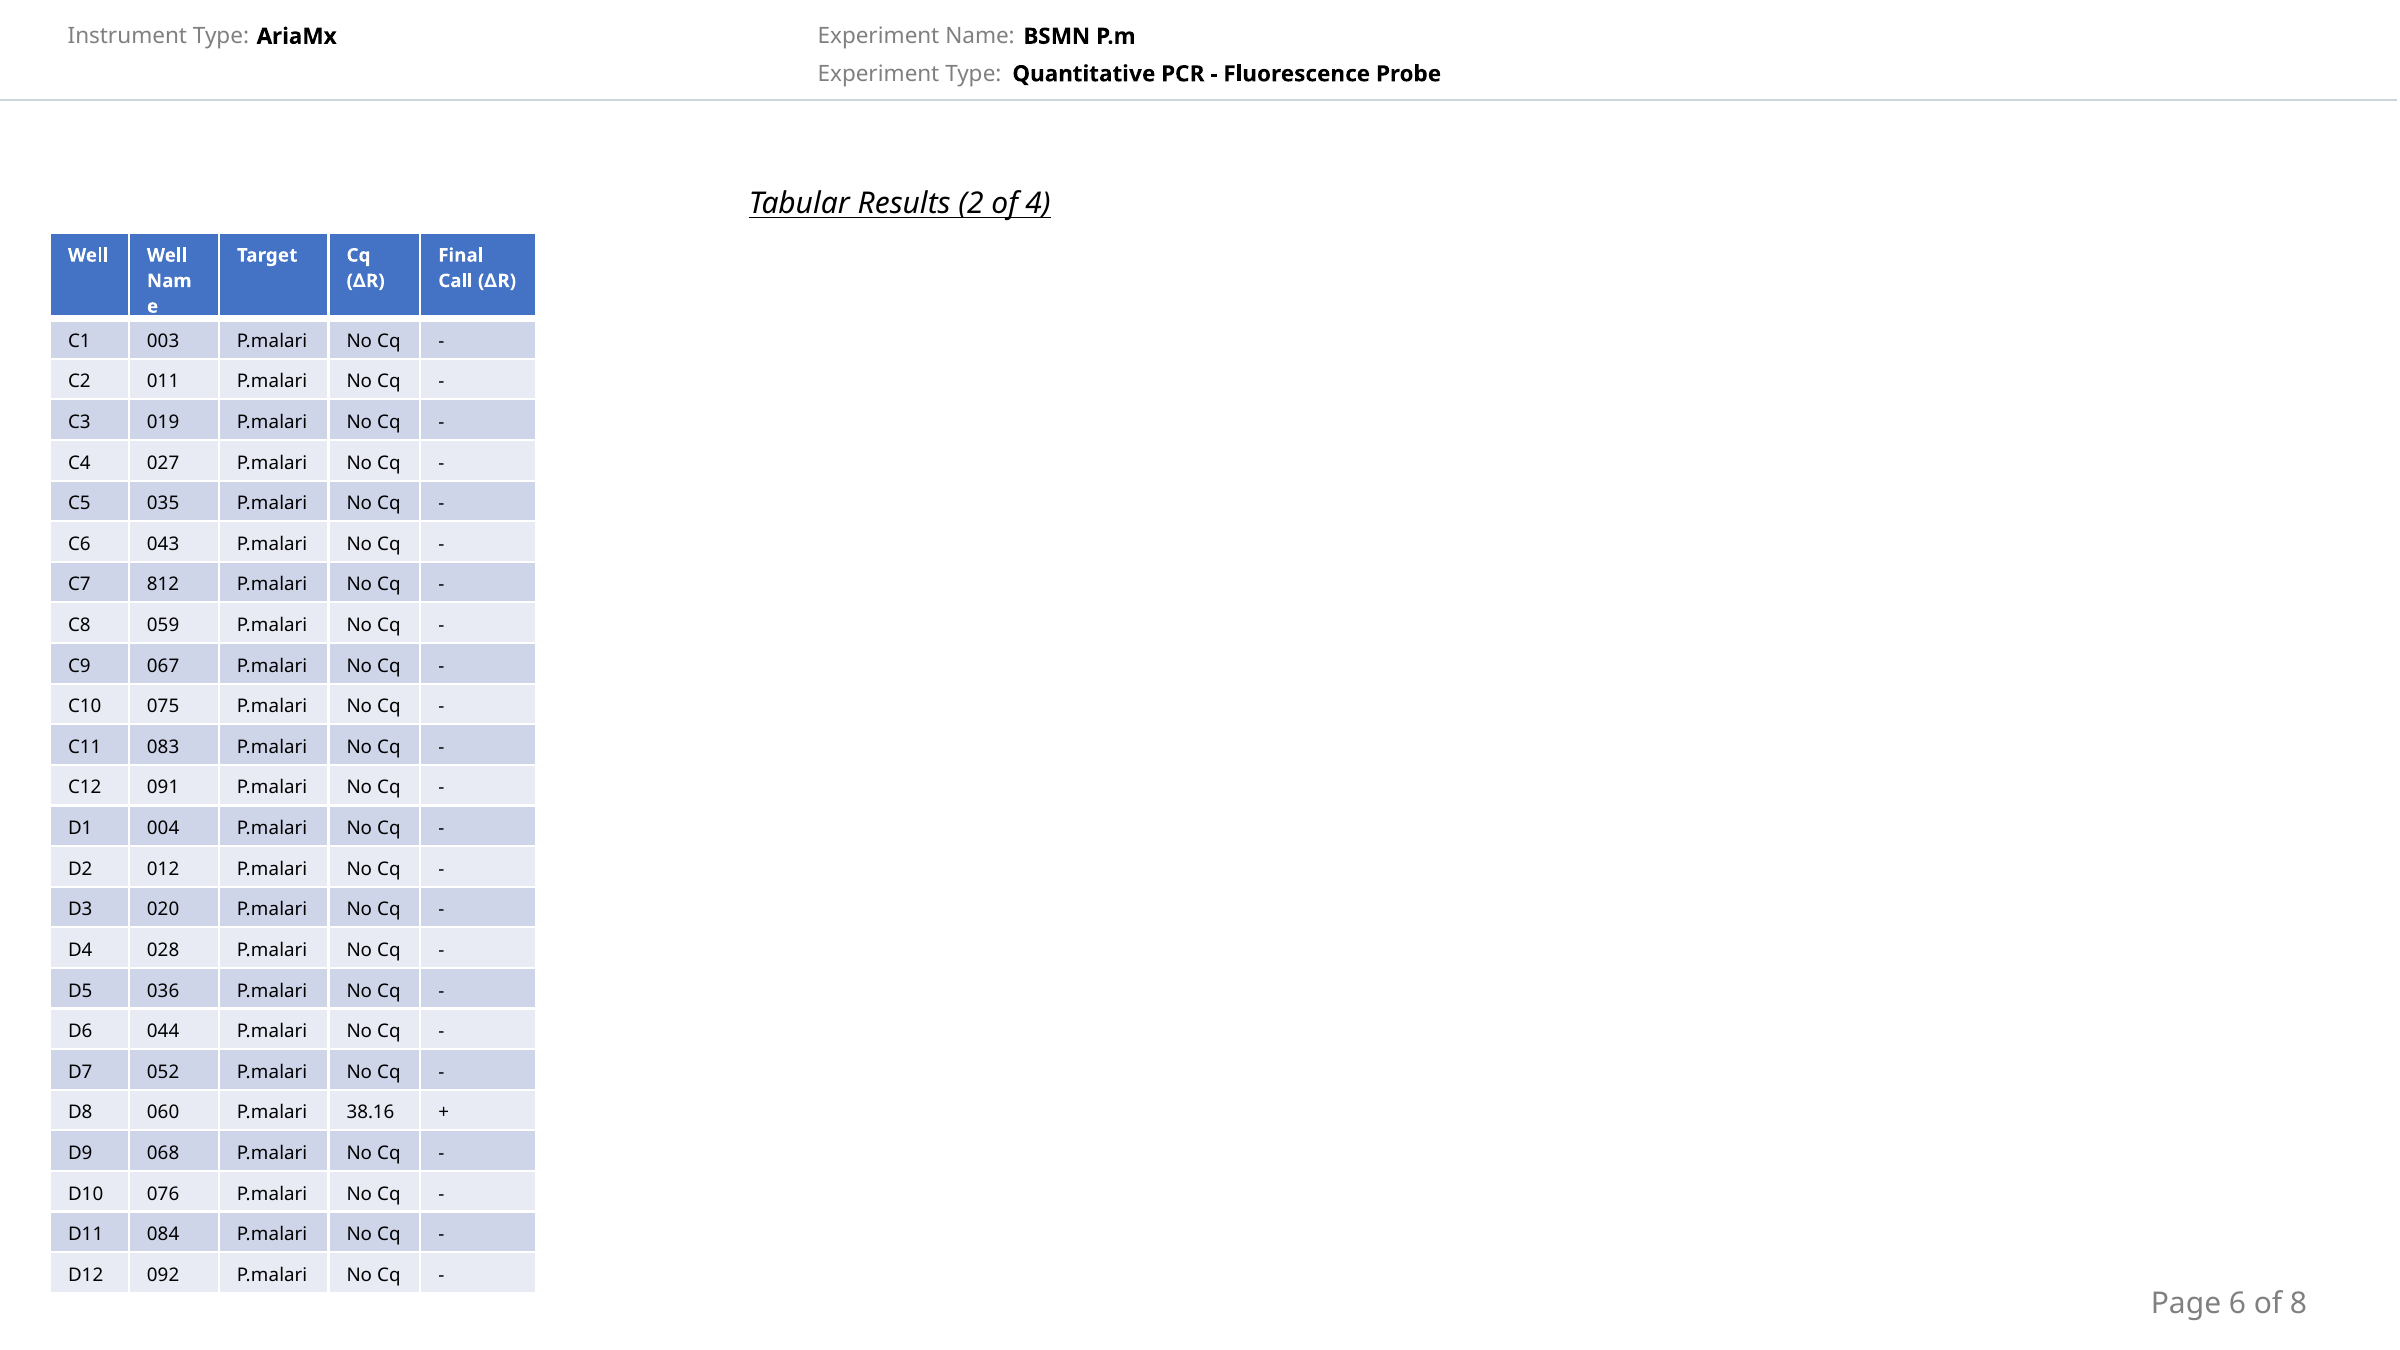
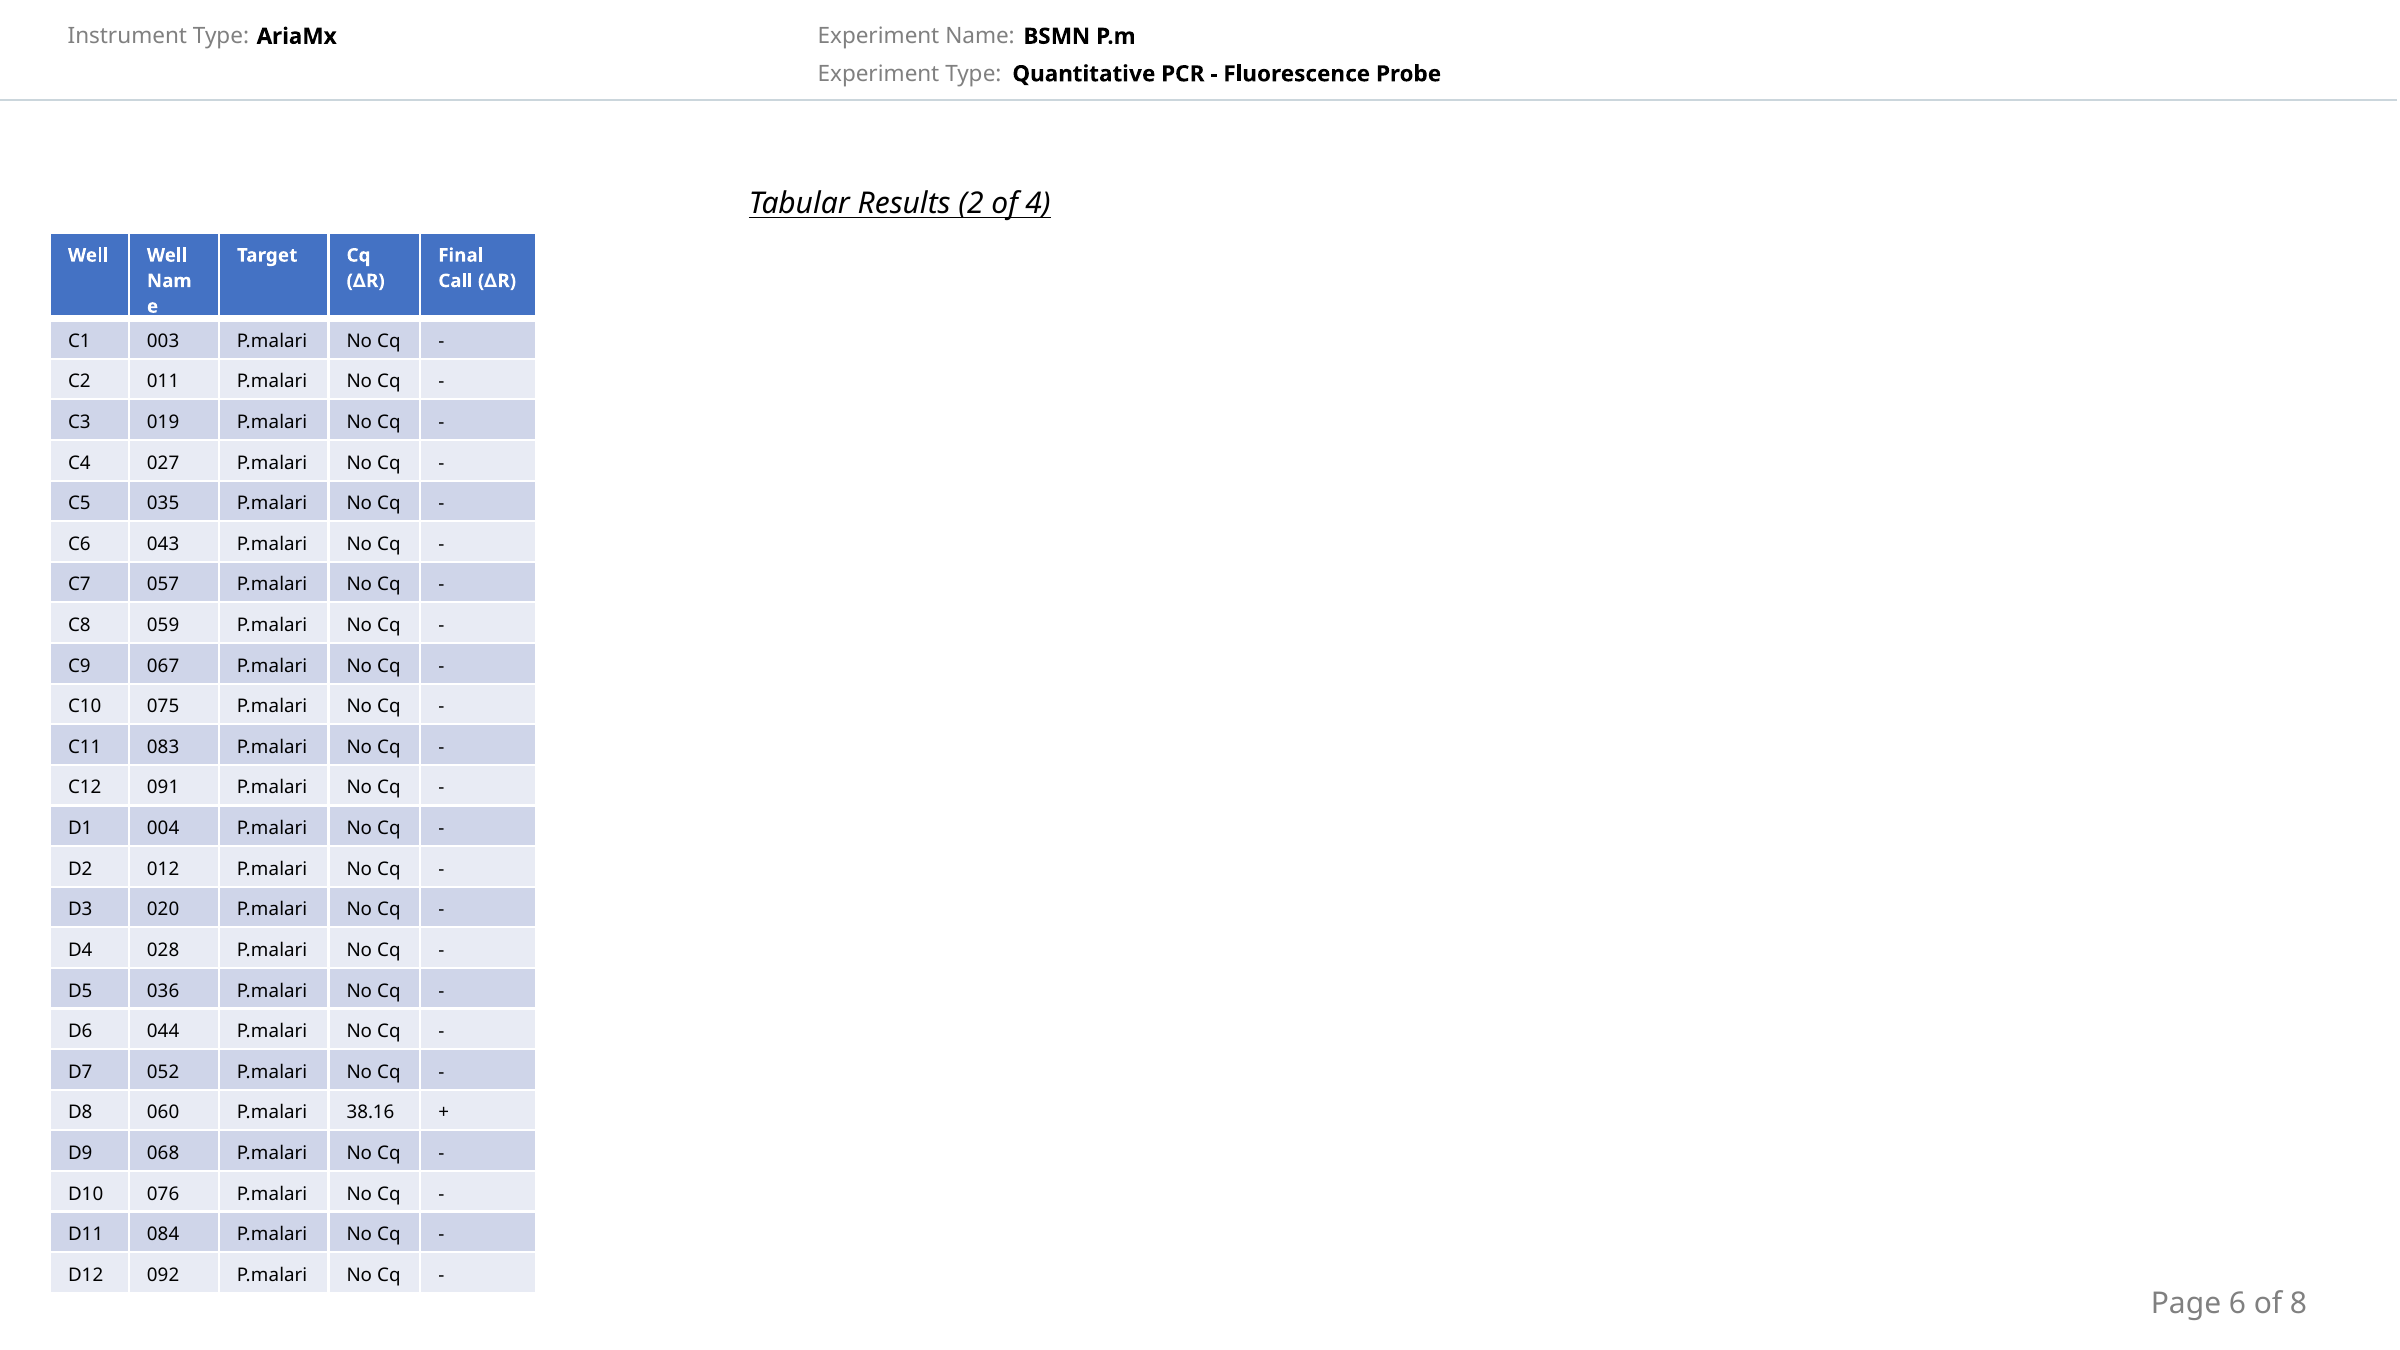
812: 812 -> 057
